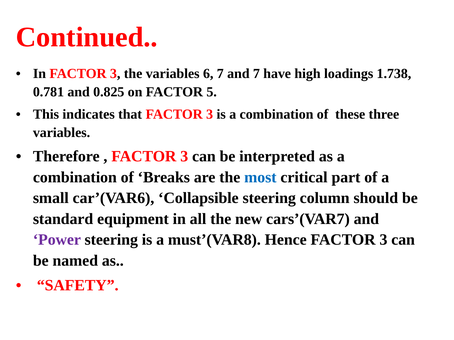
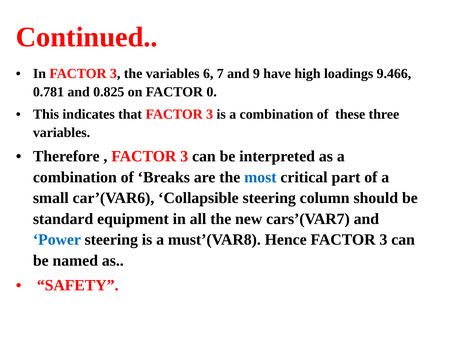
and 7: 7 -> 9
1.738: 1.738 -> 9.466
5: 5 -> 0
Power colour: purple -> blue
